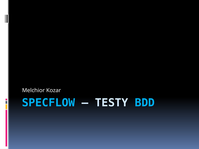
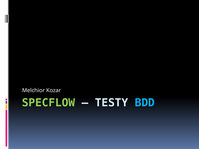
SPECFLOW colour: light blue -> light green
